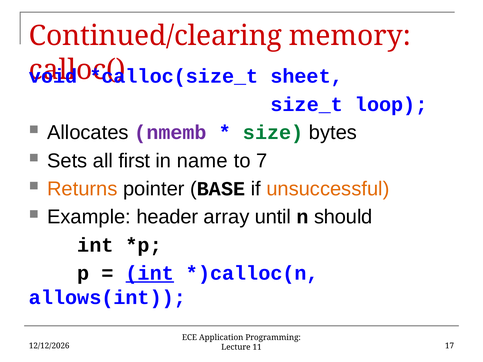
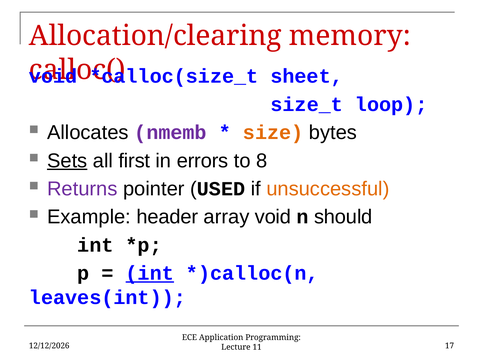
Continued/clearing: Continued/clearing -> Allocation/clearing
size colour: green -> orange
Sets underline: none -> present
name: name -> errors
7: 7 -> 8
Returns colour: orange -> purple
BASE: BASE -> USED
array until: until -> void
allows(int: allows(int -> leaves(int
